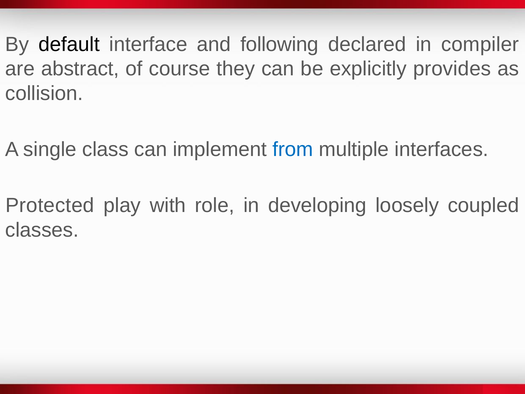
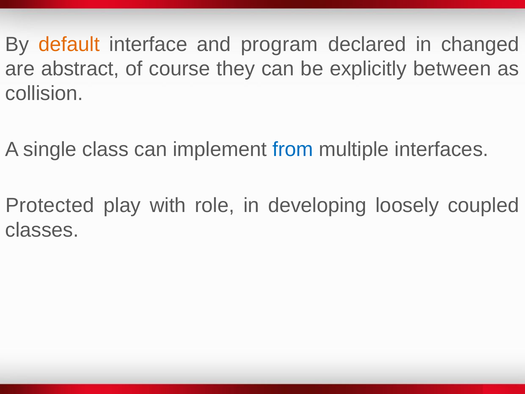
default colour: black -> orange
following: following -> program
compiler: compiler -> changed
provides: provides -> between
